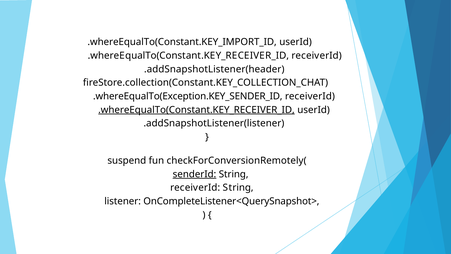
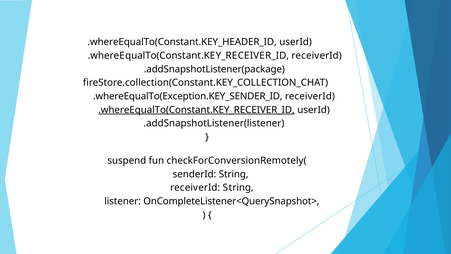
.whereEqualTo(Constant.KEY_IMPORT_ID: .whereEqualTo(Constant.KEY_IMPORT_ID -> .whereEqualTo(Constant.KEY_HEADER_ID
.addSnapshotListener(header: .addSnapshotListener(header -> .addSnapshotListener(package
senderId underline: present -> none
